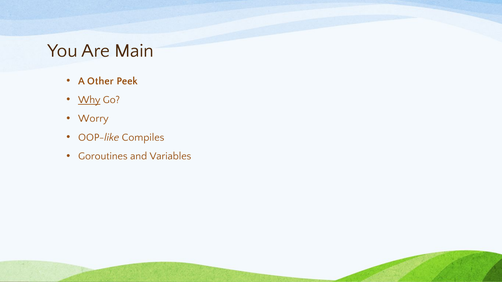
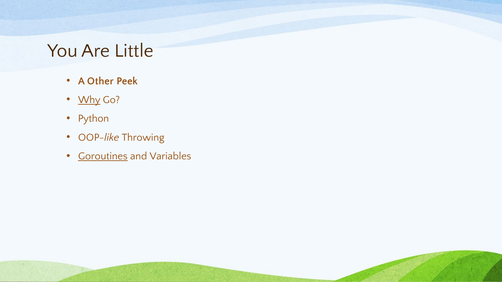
Main: Main -> Little
Worry: Worry -> Python
Compiles: Compiles -> Throwing
Goroutines underline: none -> present
